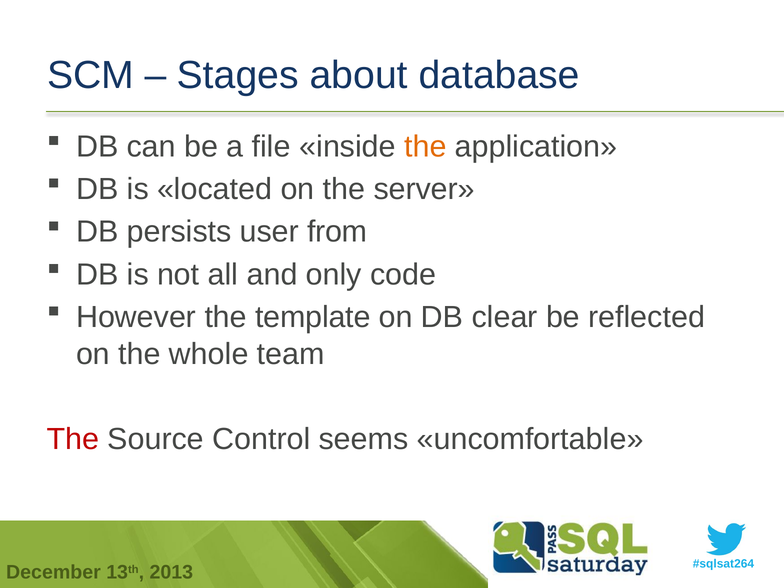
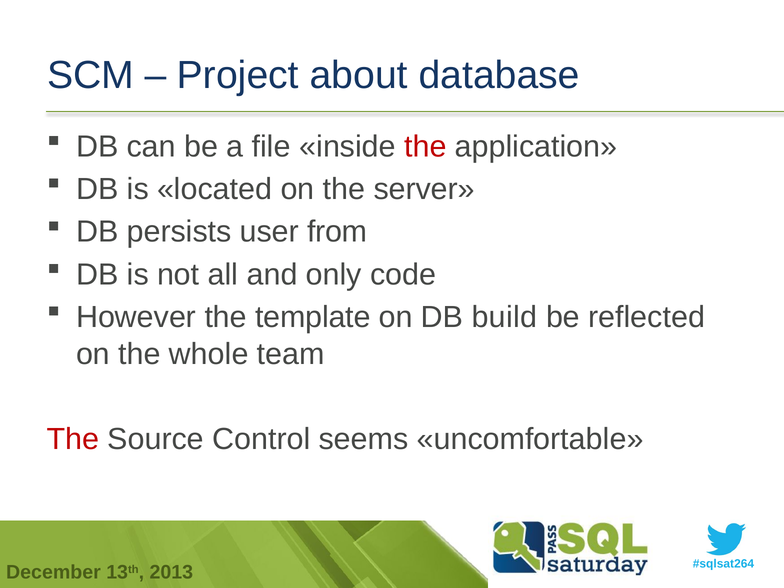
Stages: Stages -> Project
the at (425, 146) colour: orange -> red
clear: clear -> build
